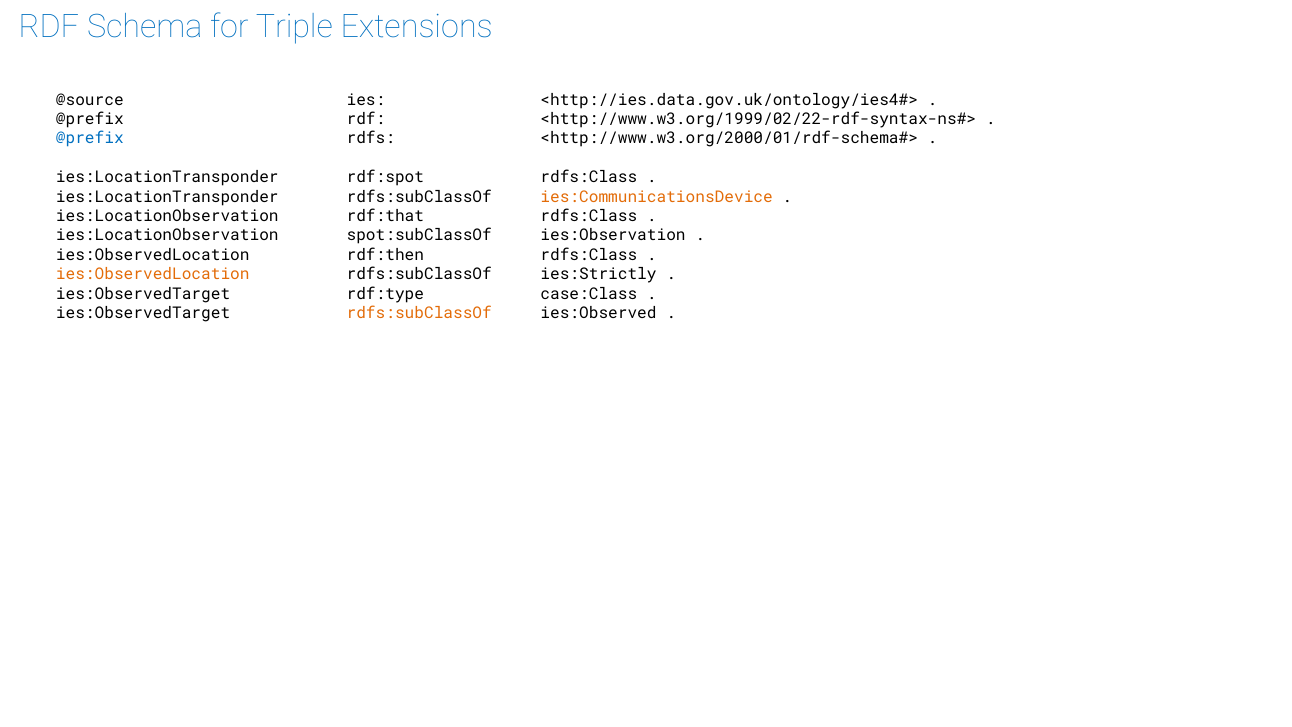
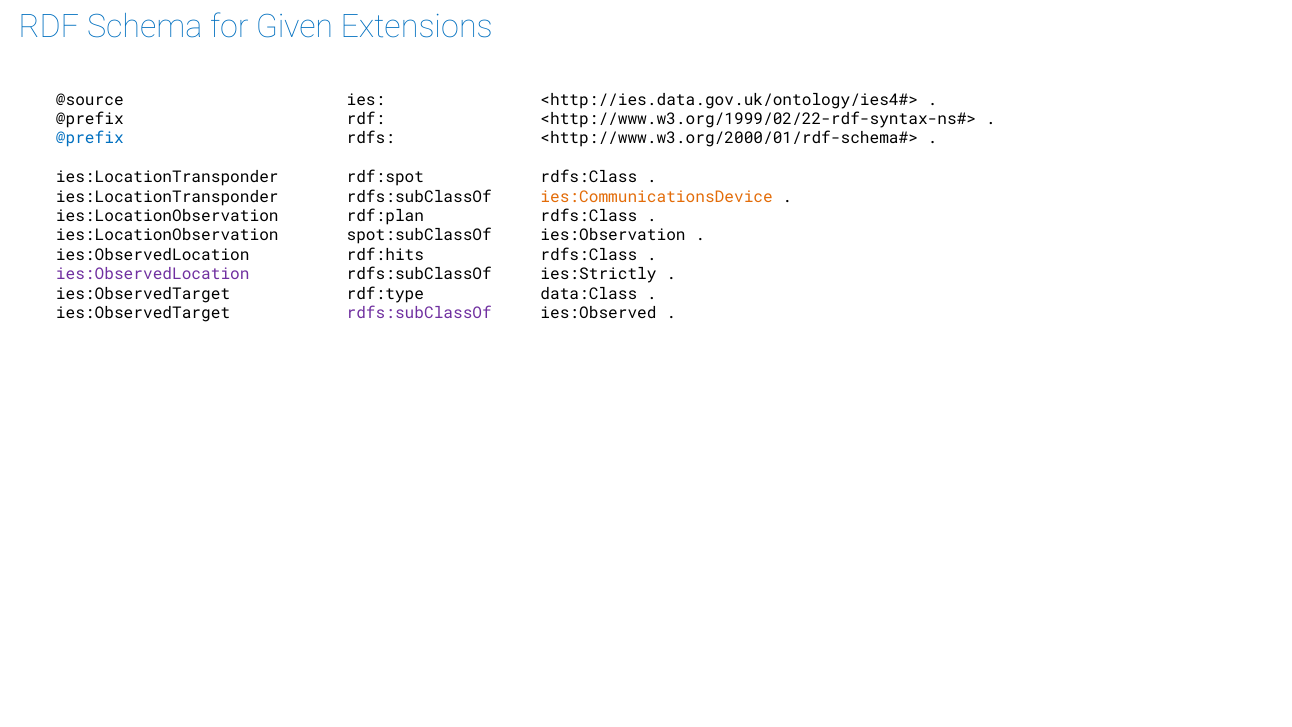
Triple: Triple -> Given
rdf:that: rdf:that -> rdf:plan
rdf:then: rdf:then -> rdf:hits
ies:ObservedLocation at (153, 274) colour: orange -> purple
case:Class: case:Class -> data:Class
rdfs:subClassOf at (419, 313) colour: orange -> purple
